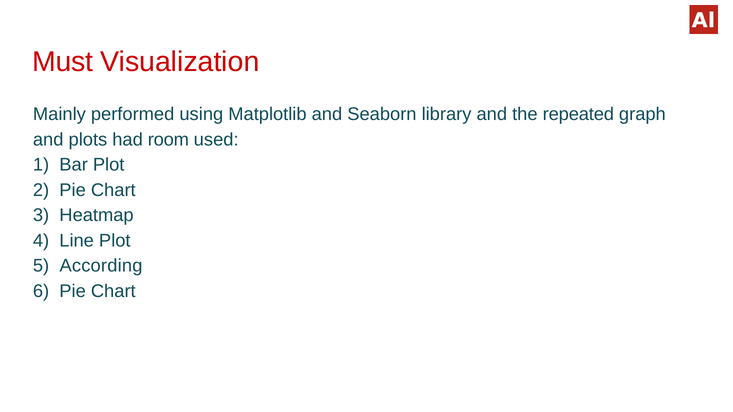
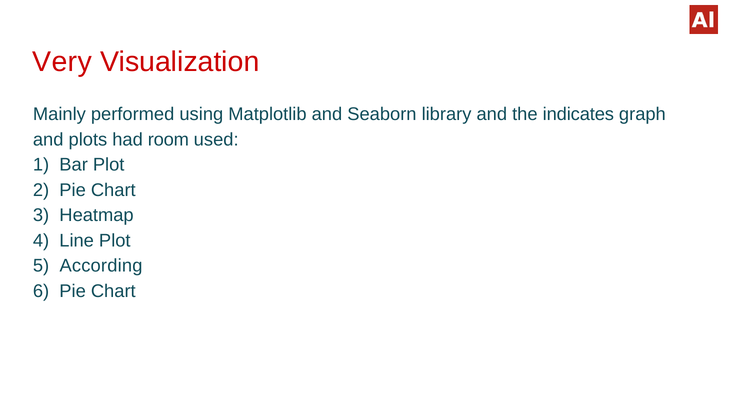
Must: Must -> Very
repeated: repeated -> indicates
